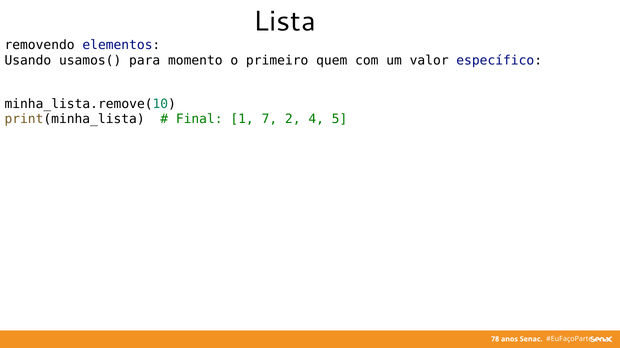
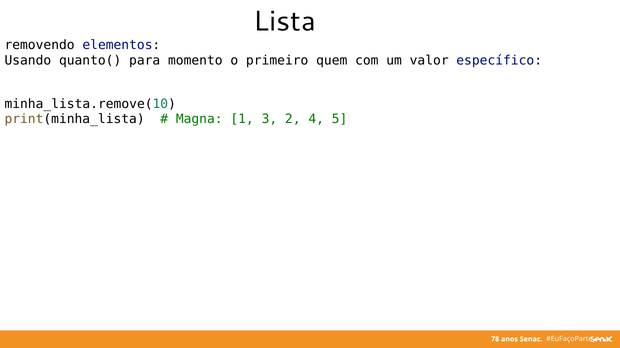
usamos(: usamos( -> quanto(
Final: Final -> Magna
7: 7 -> 3
